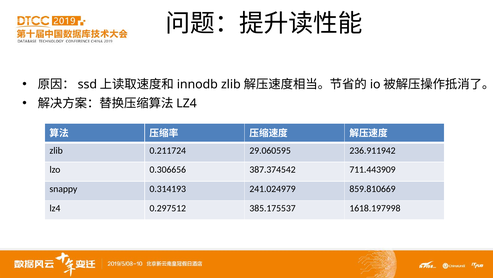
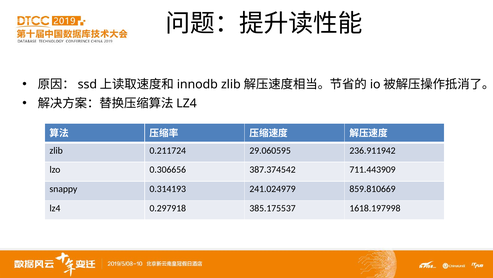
0.297512: 0.297512 -> 0.297918
